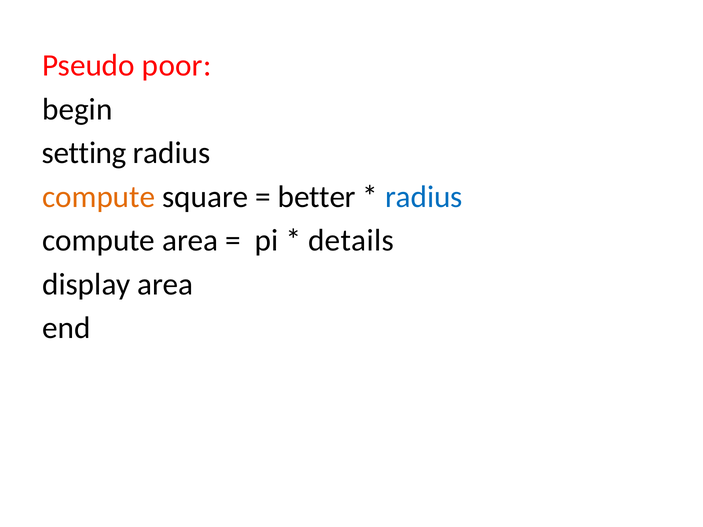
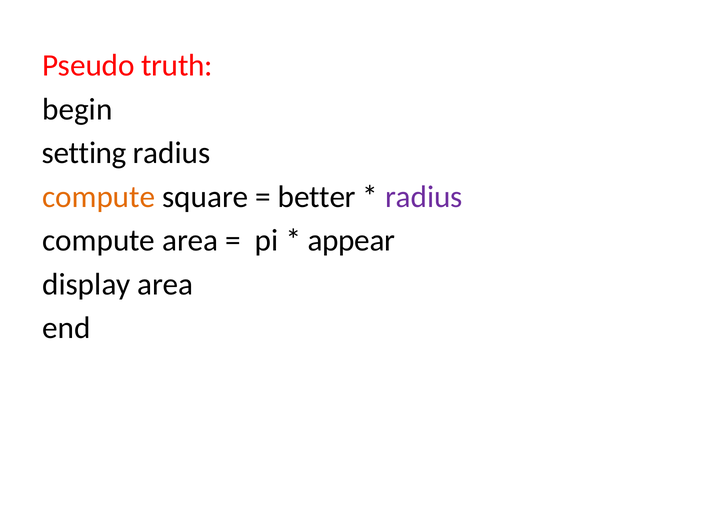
poor: poor -> truth
radius at (424, 197) colour: blue -> purple
details: details -> appear
